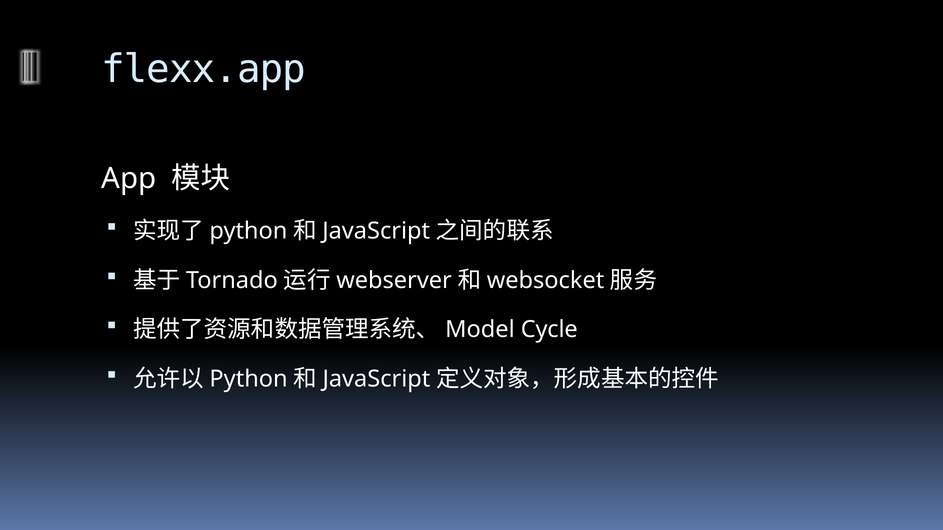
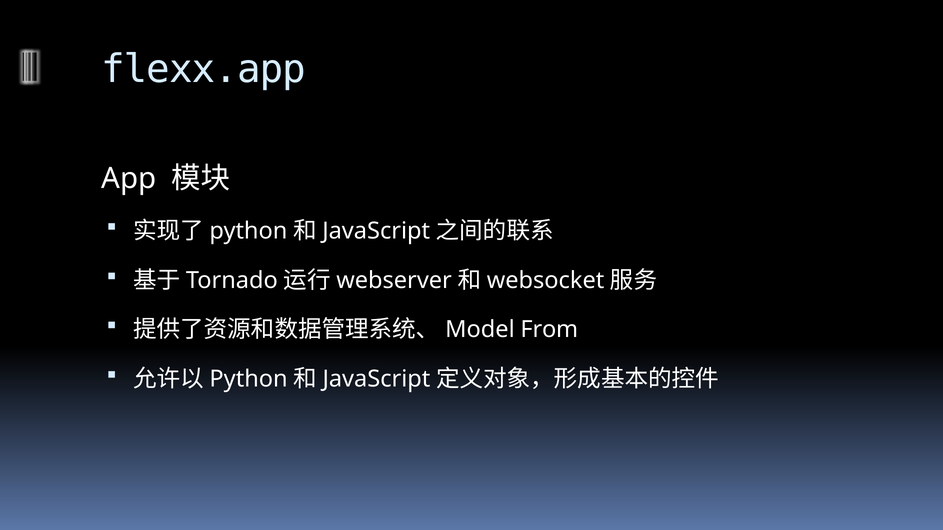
Cycle: Cycle -> From
